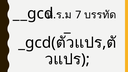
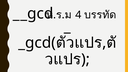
7: 7 -> 4
